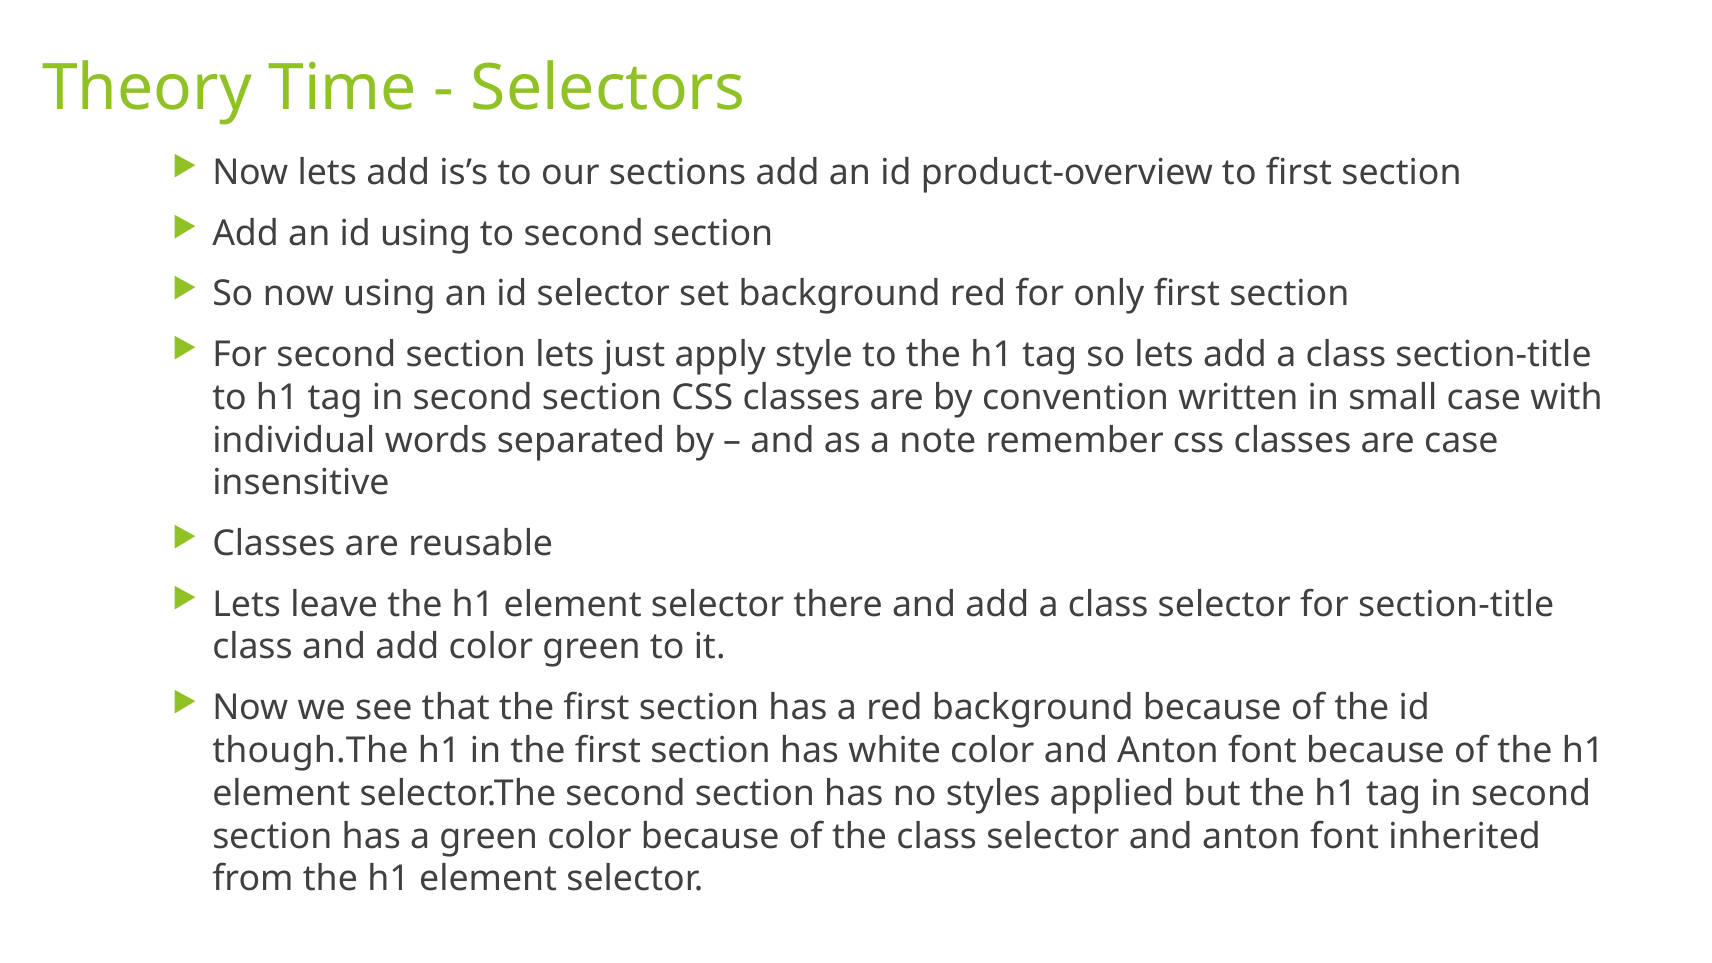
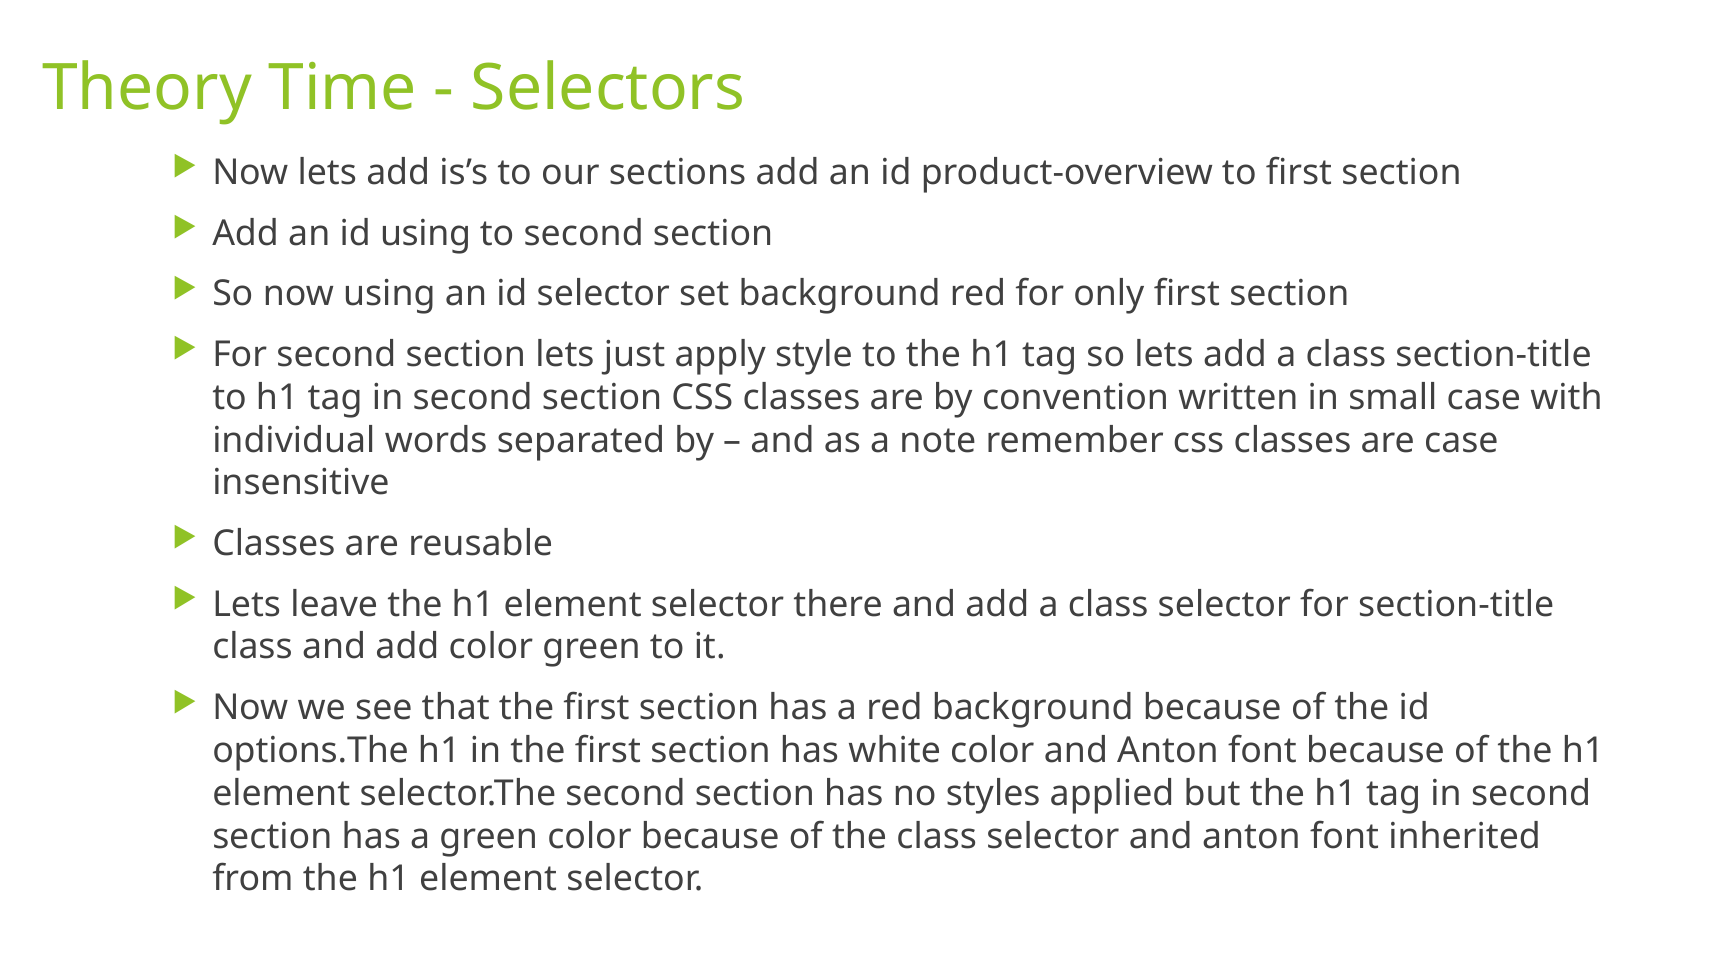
though.The: though.The -> options.The
